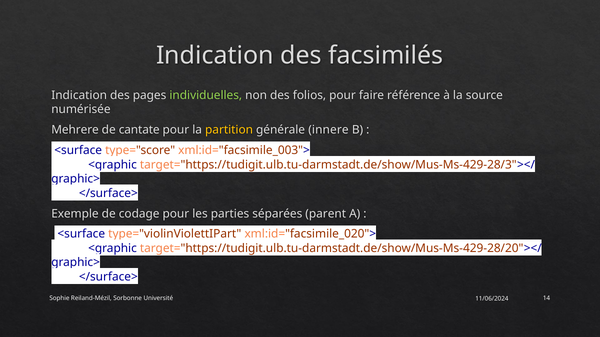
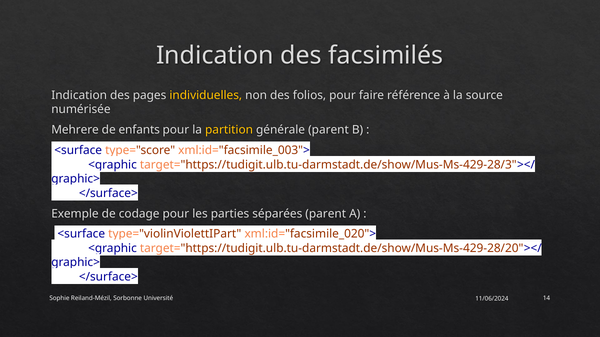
individuelles colour: light green -> yellow
cantate: cantate -> enfants
générale innere: innere -> parent
